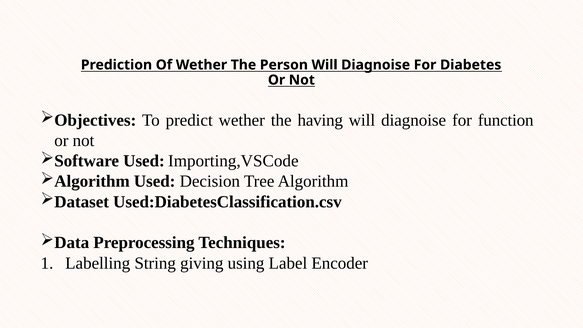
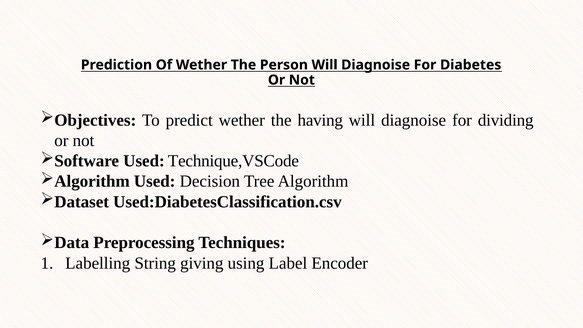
function: function -> dividing
Importing,VSCode: Importing,VSCode -> Technique,VSCode
